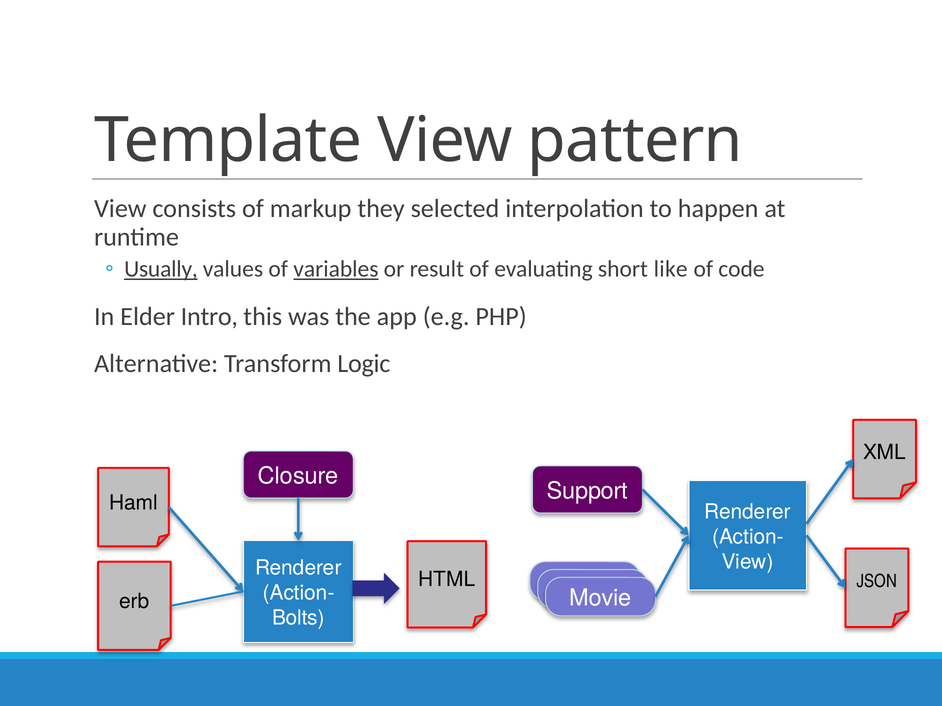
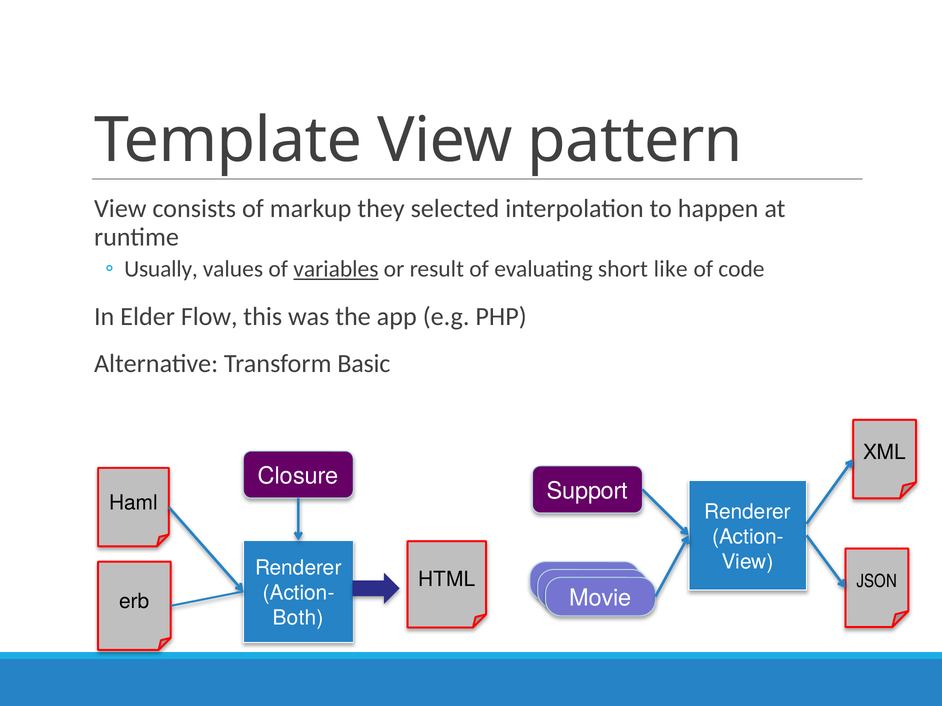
Usually underline: present -> none
Intro: Intro -> Flow
Logic: Logic -> Basic
Bolts: Bolts -> Both
